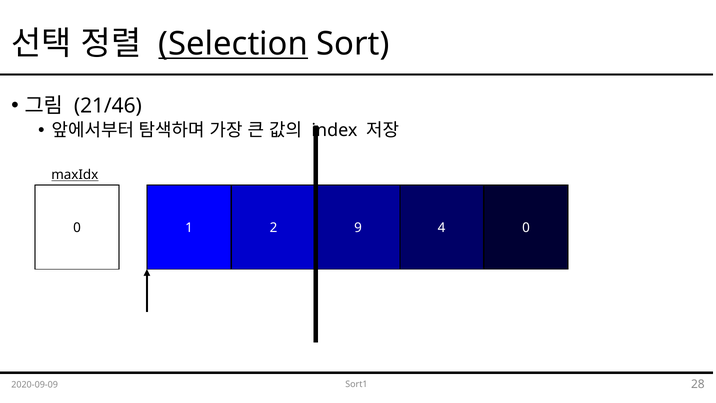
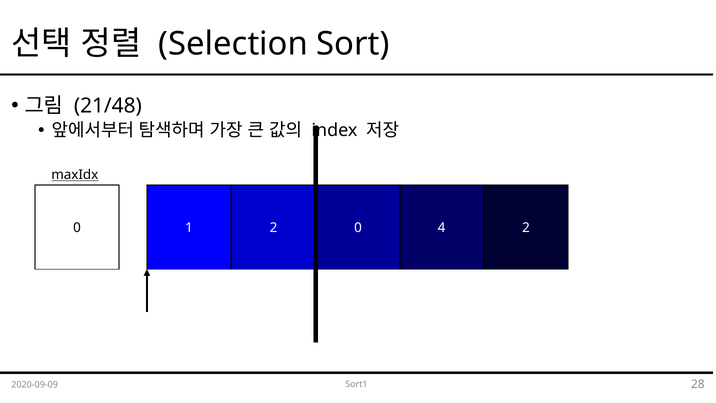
Selection underline: present -> none
21/46: 21/46 -> 21/48
1 9: 9 -> 0
2 0: 0 -> 2
